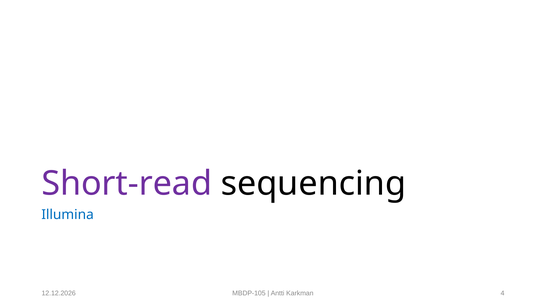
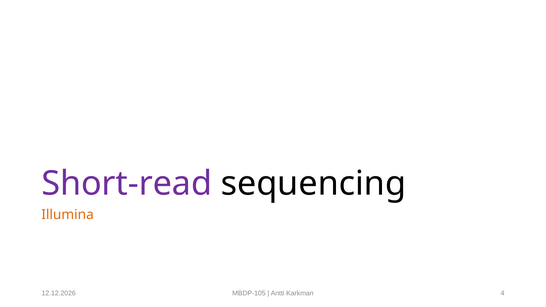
Illumina colour: blue -> orange
